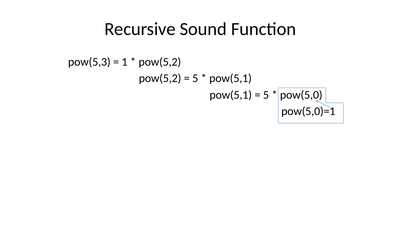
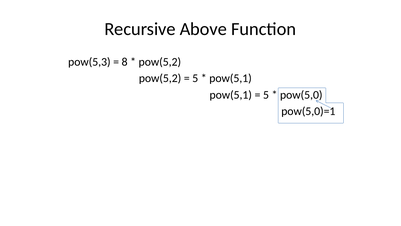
Sound: Sound -> Above
1: 1 -> 8
